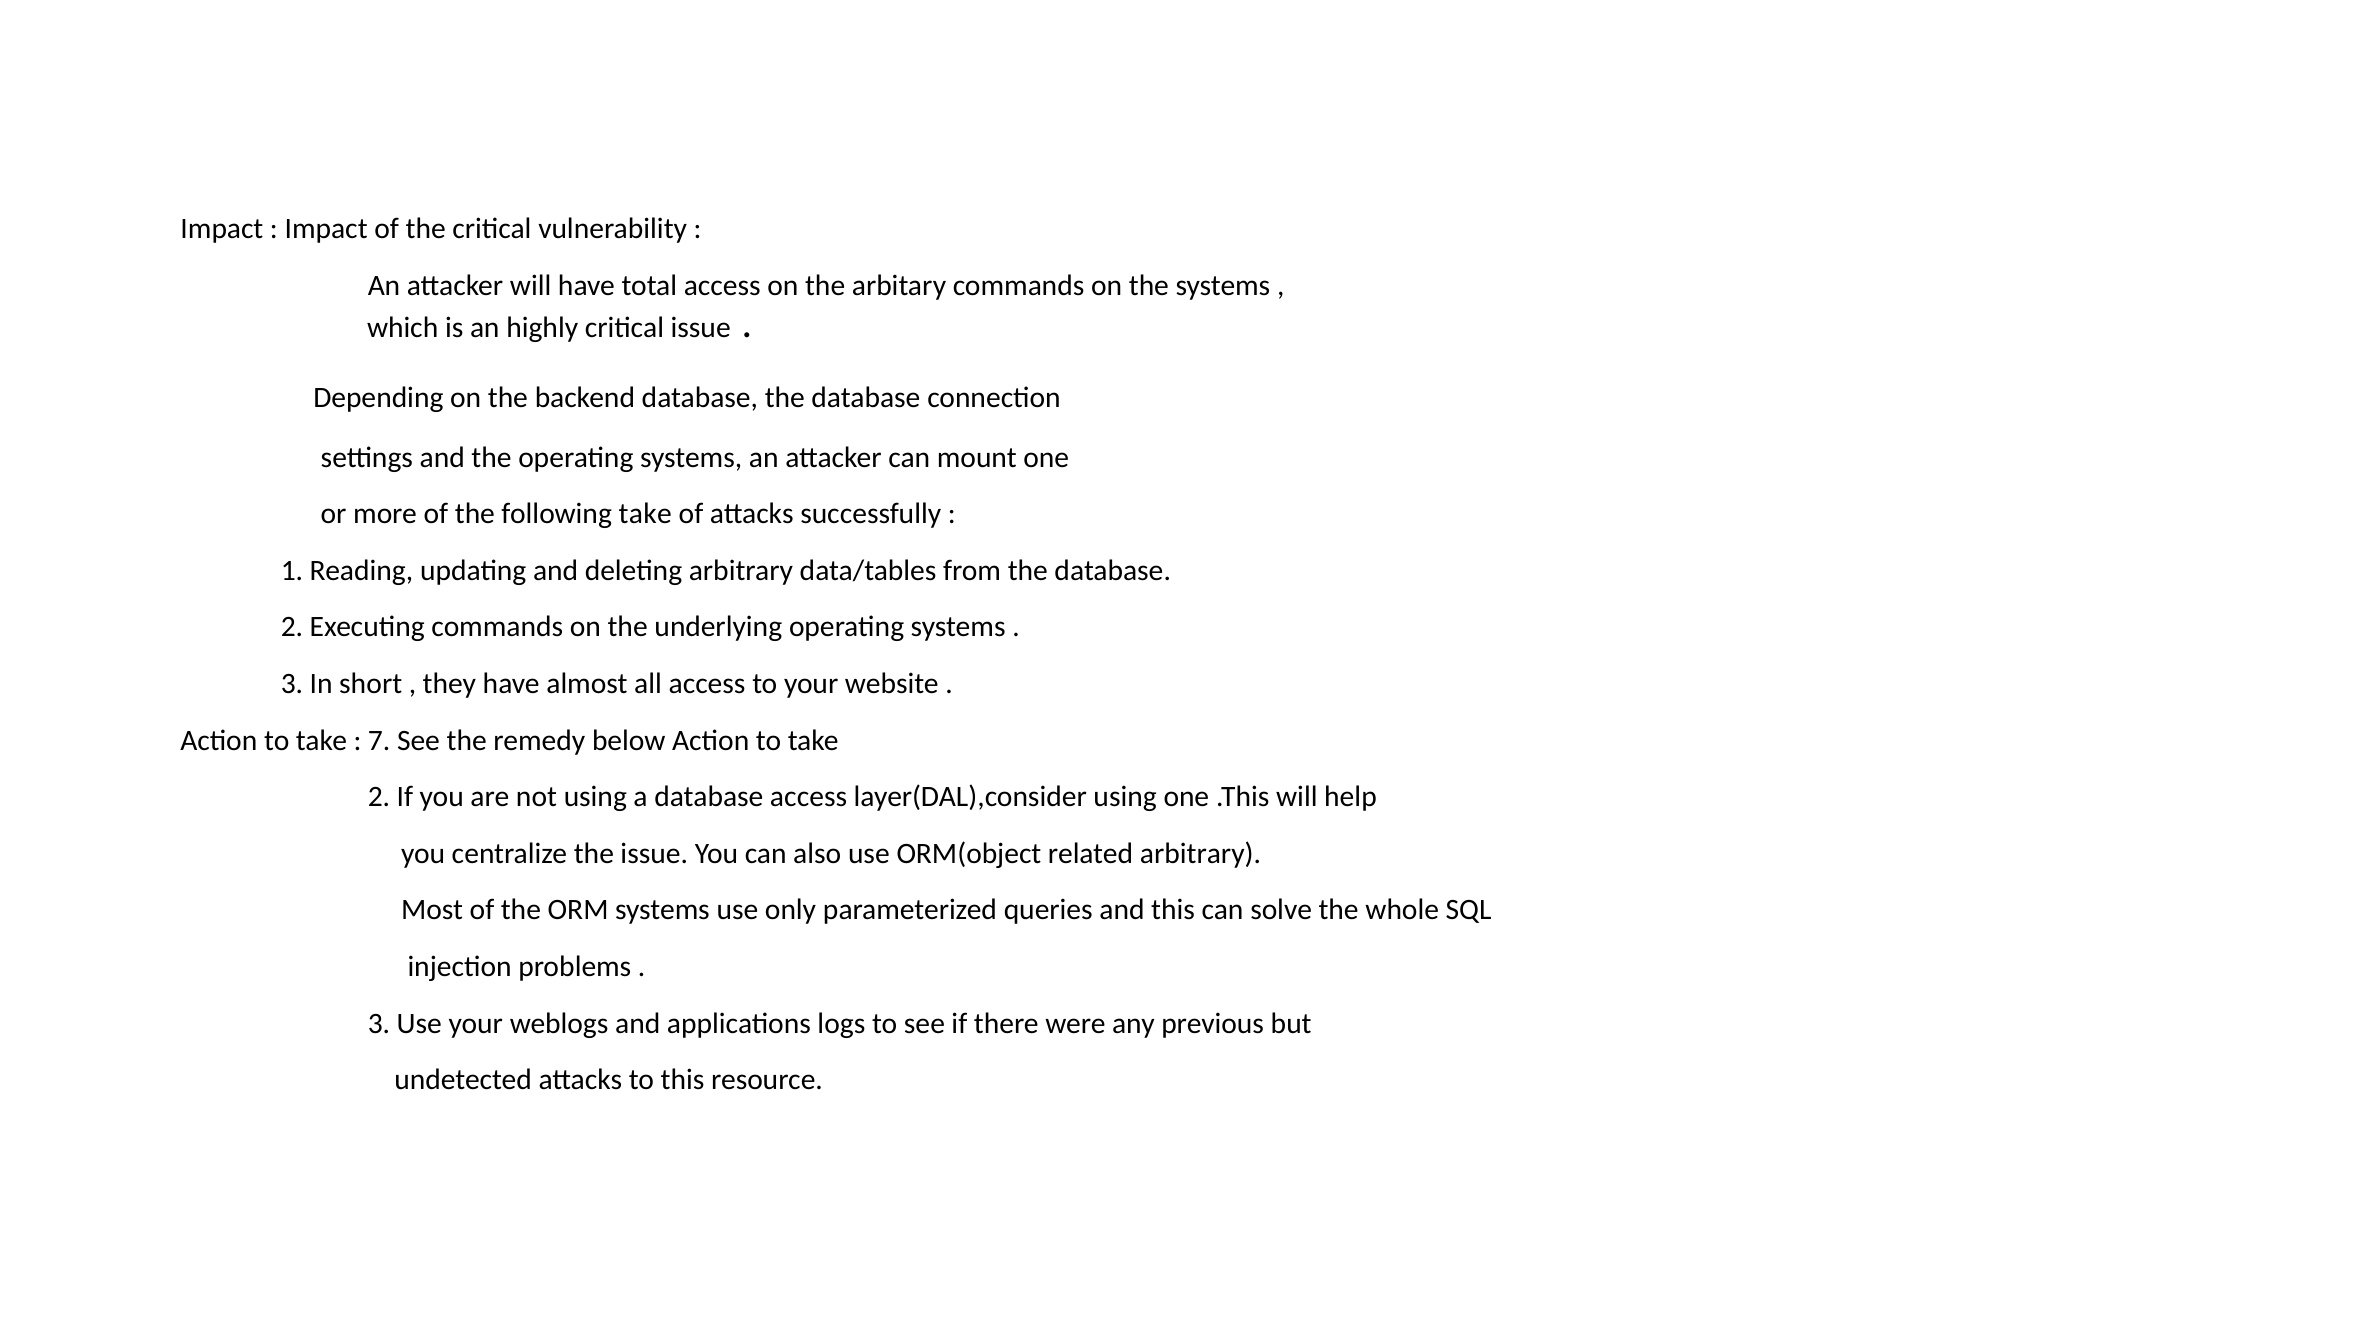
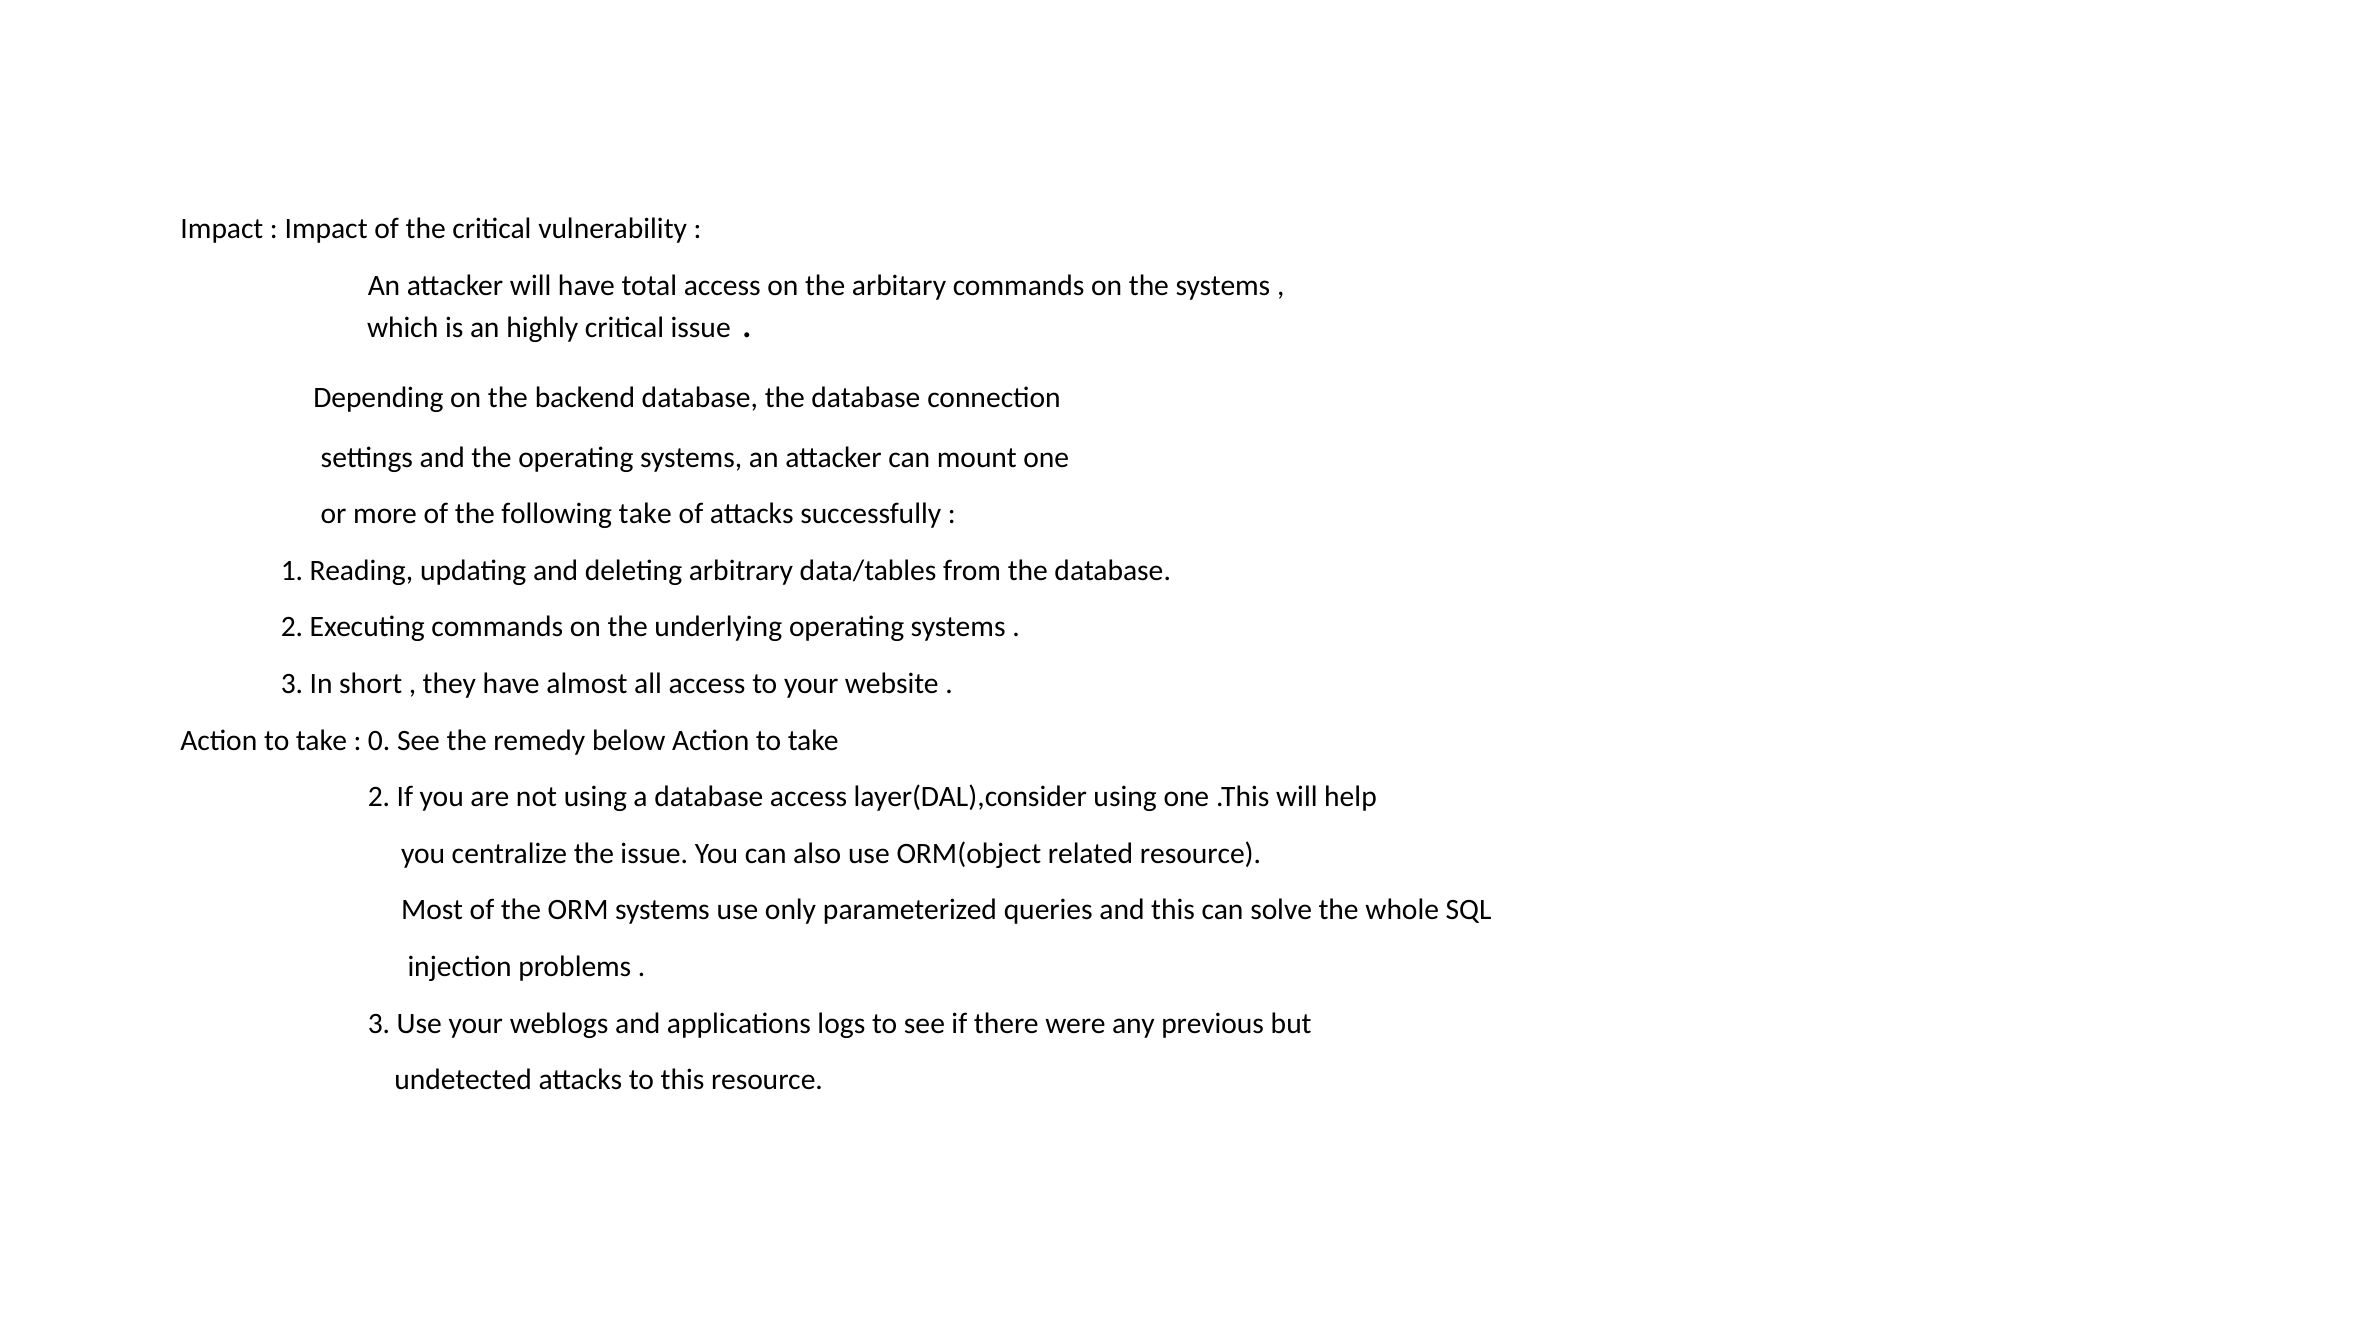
7: 7 -> 0
related arbitrary: arbitrary -> resource
